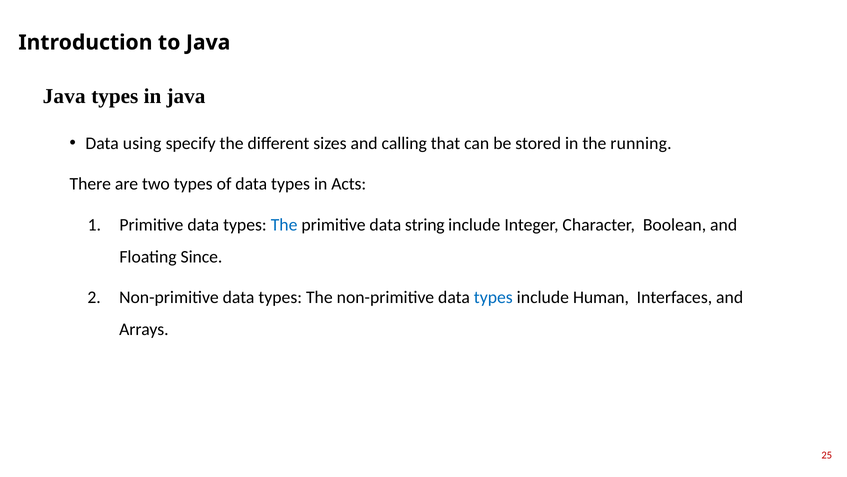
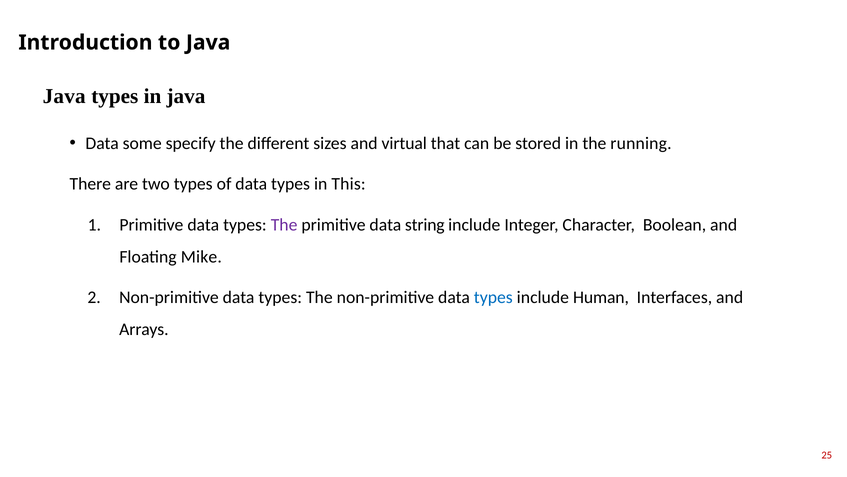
using: using -> some
calling: calling -> virtual
Acts: Acts -> This
The at (284, 225) colour: blue -> purple
Since: Since -> Mike
